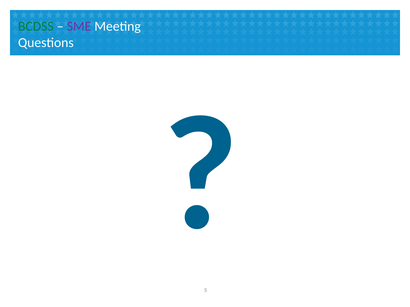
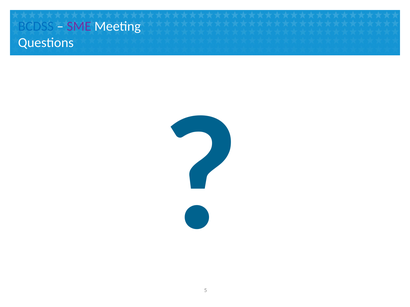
BCDSS colour: green -> blue
